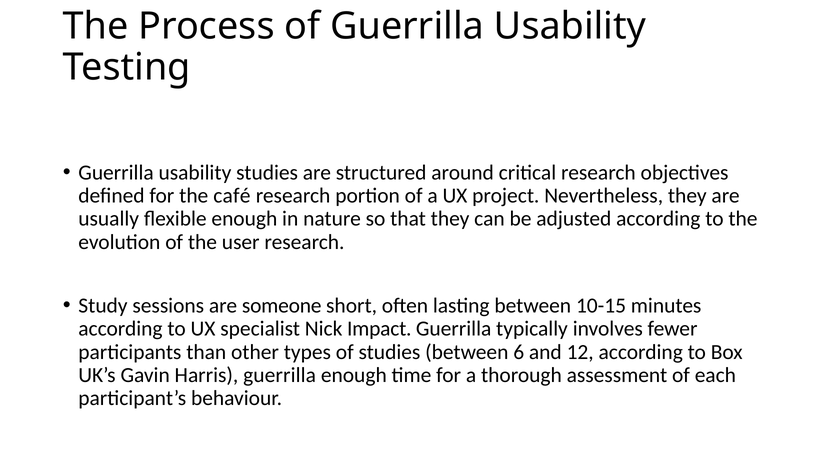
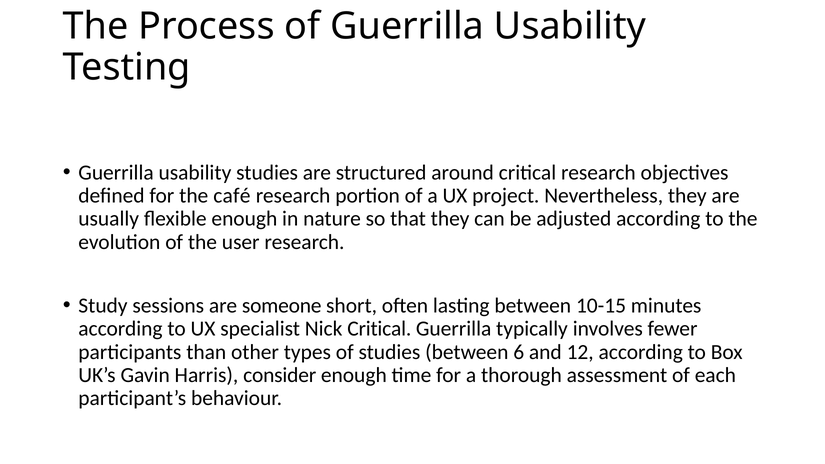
Nick Impact: Impact -> Critical
Harris guerrilla: guerrilla -> consider
